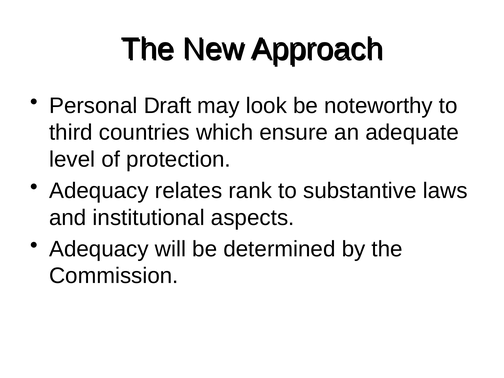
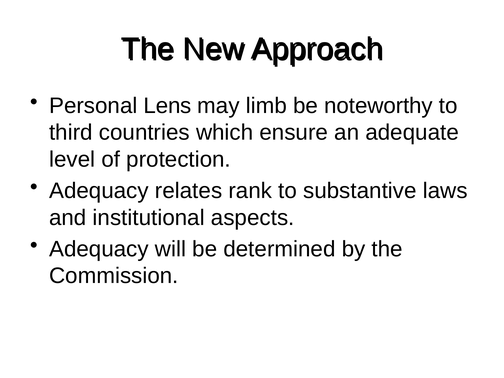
Draft: Draft -> Lens
look: look -> limb
